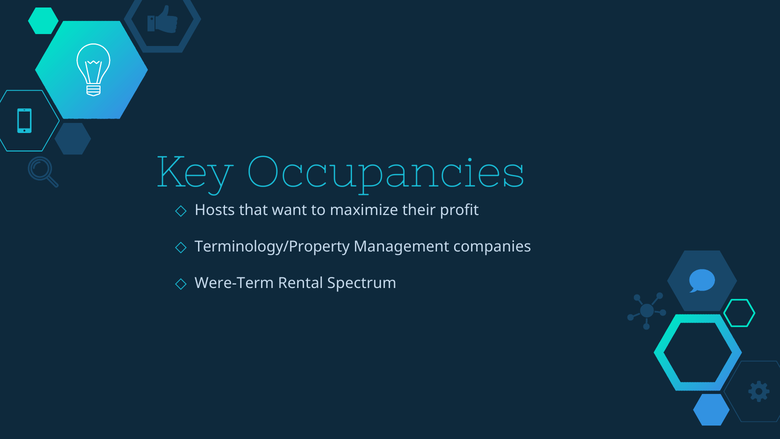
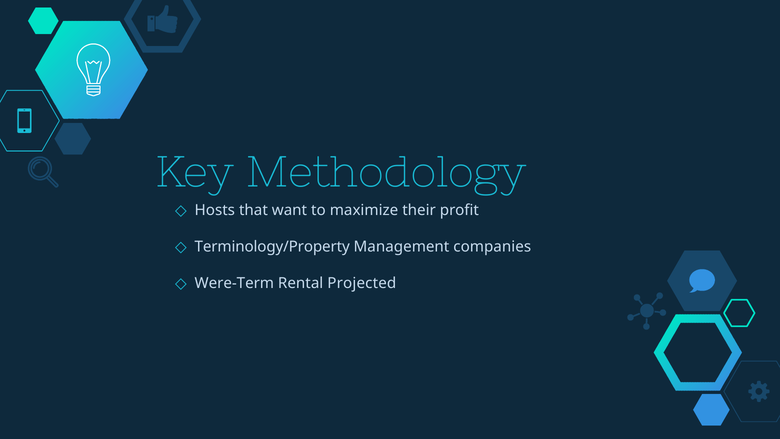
Occupancies: Occupancies -> Methodology
Spectrum: Spectrum -> Projected
